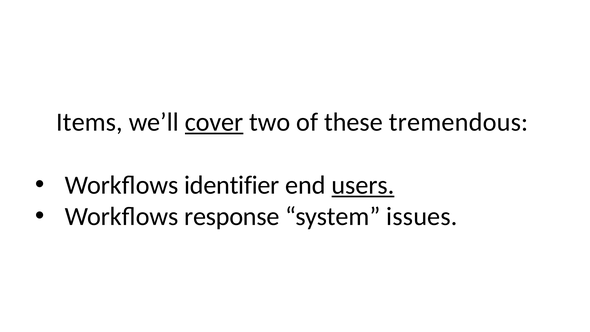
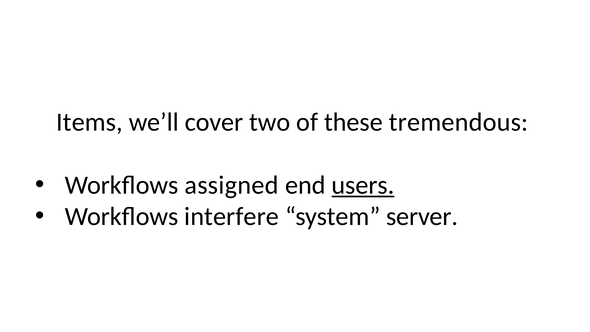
cover underline: present -> none
identifier: identifier -> assigned
response: response -> interfere
issues: issues -> server
